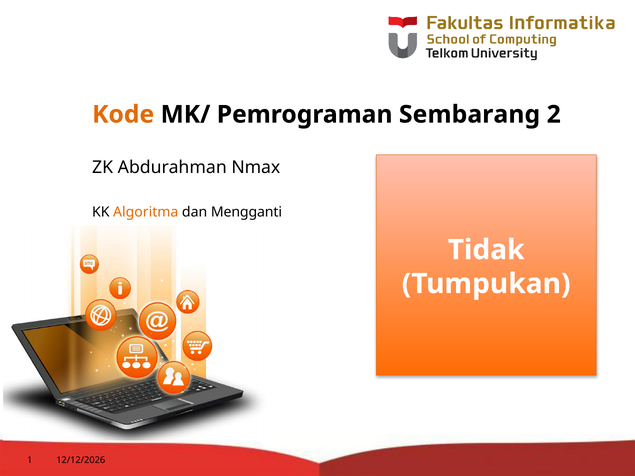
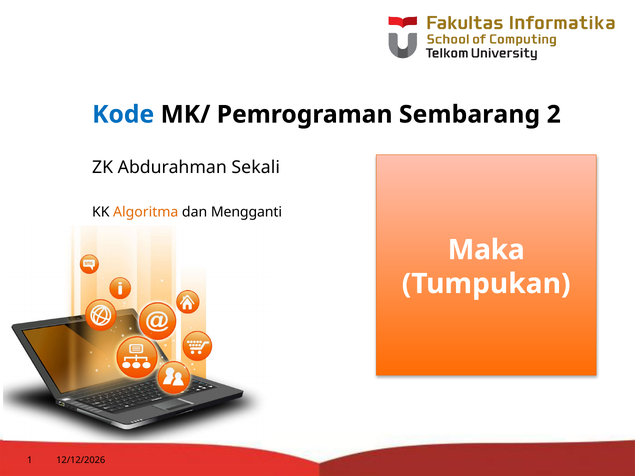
Kode colour: orange -> blue
Nmax: Nmax -> Sekali
Tidak: Tidak -> Maka
